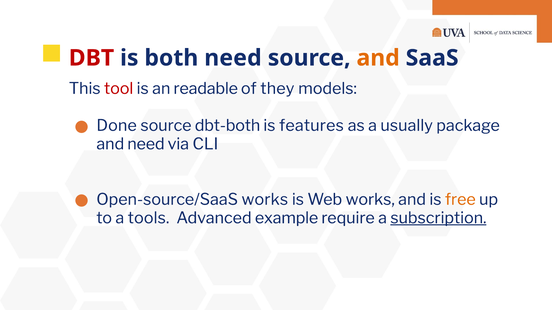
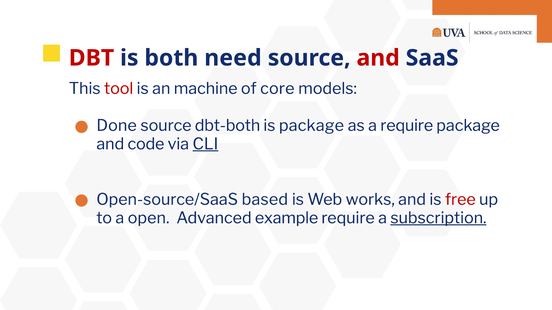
and at (378, 58) colour: orange -> red
readable: readable -> machine
they: they -> core
is features: features -> package
a usually: usually -> require
and need: need -> code
CLI underline: none -> present
Open-source/SaaS works: works -> based
free colour: orange -> red
tools: tools -> open
